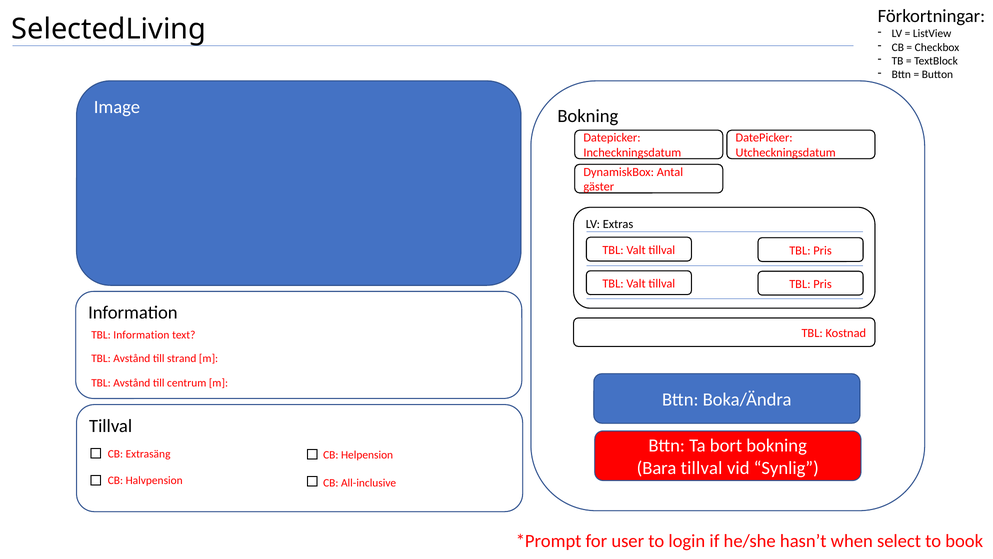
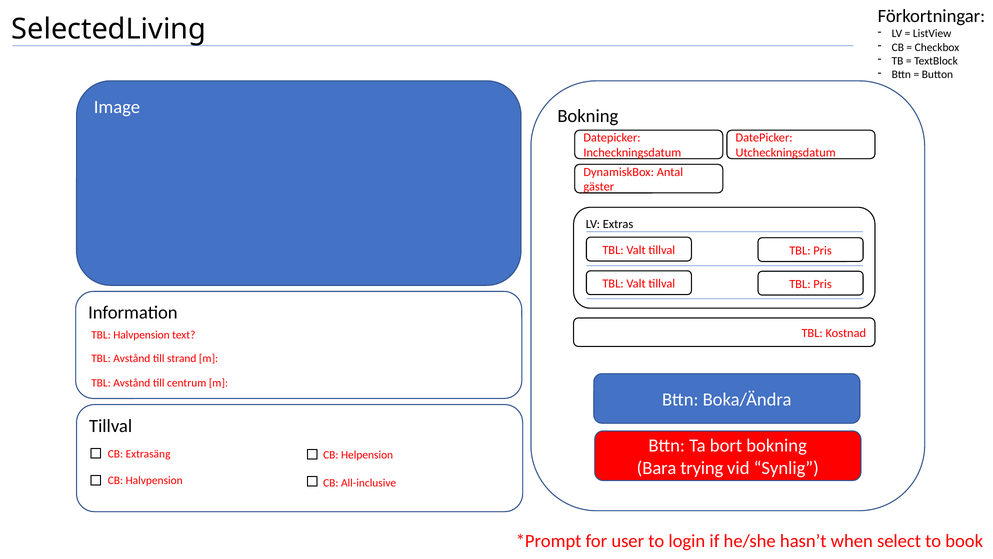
TBL Information: Information -> Halvpension
Bara tillval: tillval -> trying
